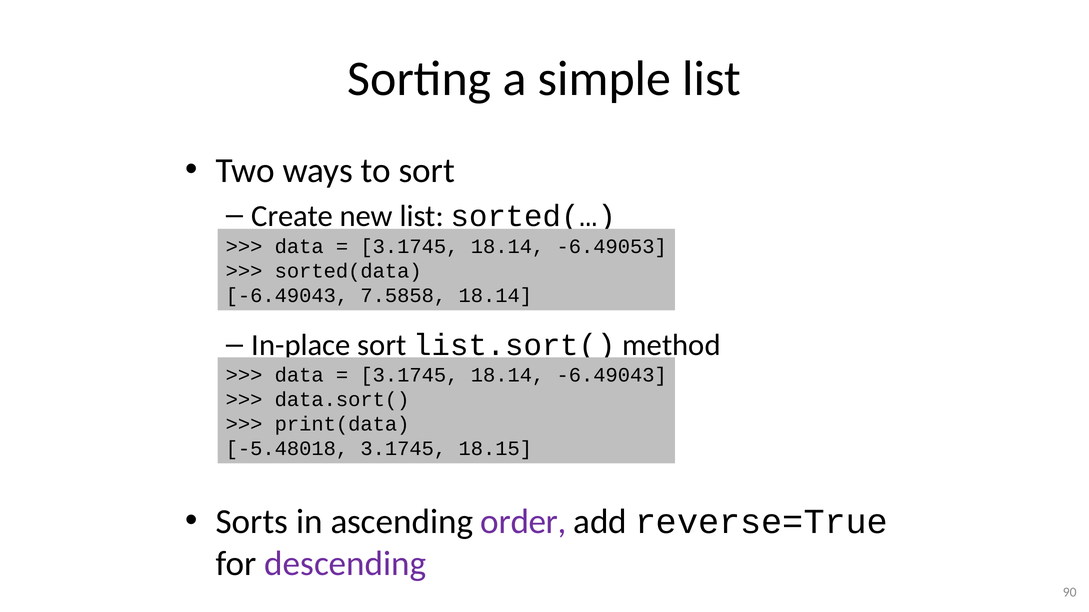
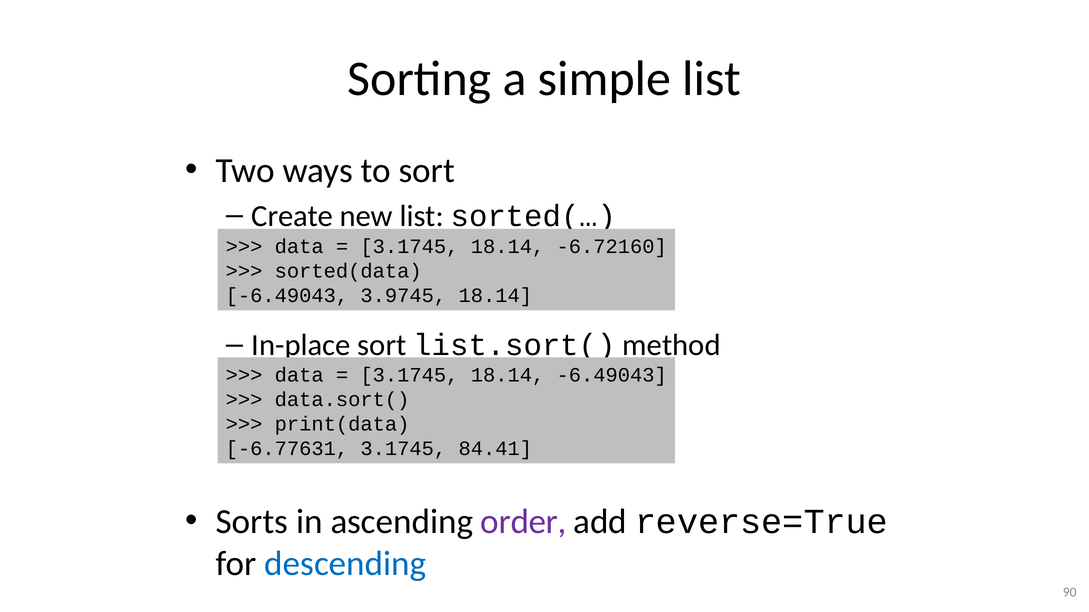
-6.49053: -6.49053 -> -6.72160
7.5858: 7.5858 -> 3.9745
-5.48018: -5.48018 -> -6.77631
18.15: 18.15 -> 84.41
descending colour: purple -> blue
